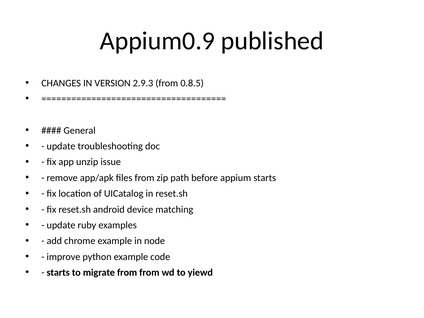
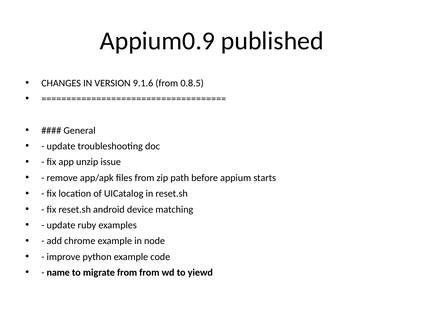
2.9.3: 2.9.3 -> 9.1.6
starts at (58, 273): starts -> name
